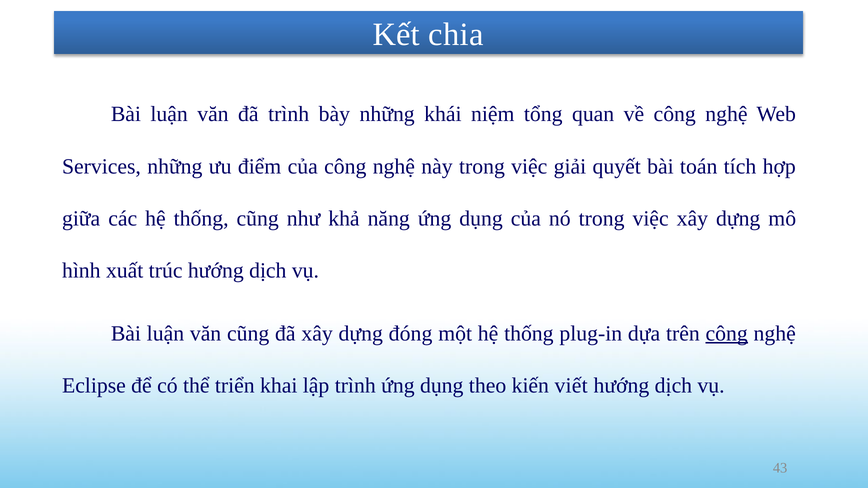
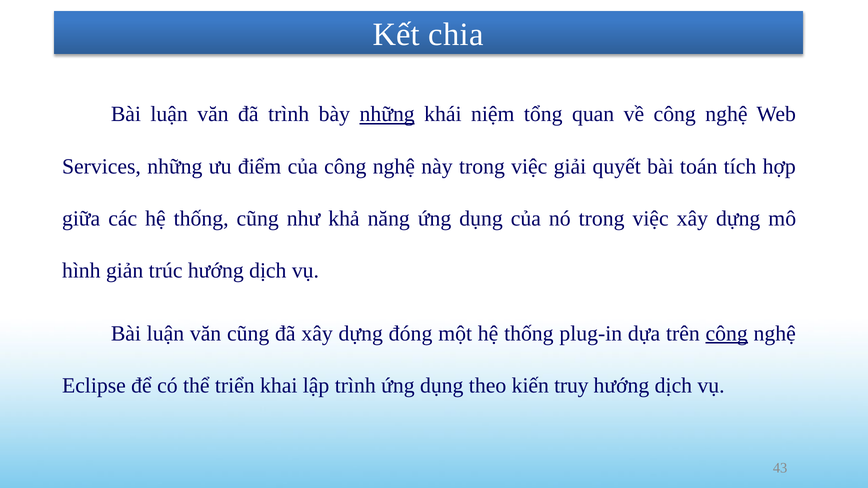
những at (387, 114) underline: none -> present
xuất: xuất -> giản
viết: viết -> truy
